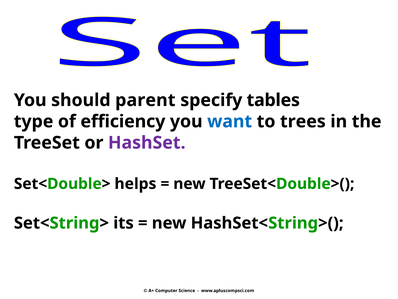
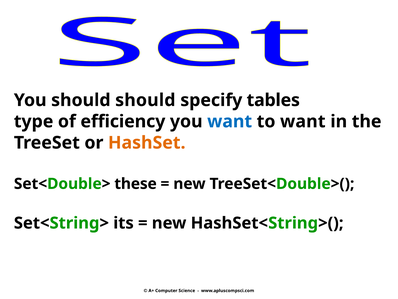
should parent: parent -> should
to trees: trees -> want
HashSet colour: purple -> orange
helps: helps -> these
